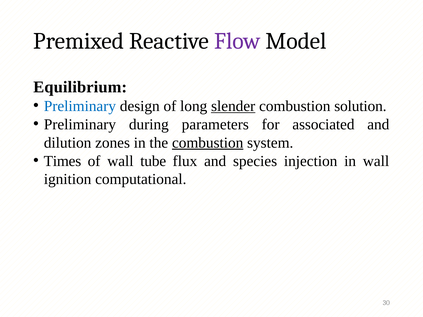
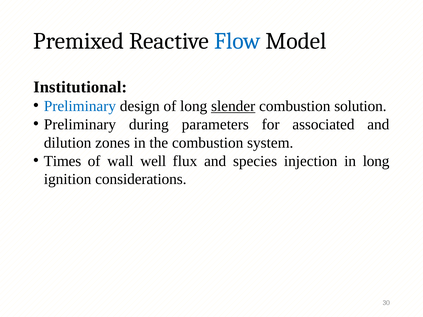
Flow colour: purple -> blue
Equilibrium: Equilibrium -> Institutional
combustion at (208, 143) underline: present -> none
tube: tube -> well
in wall: wall -> long
computational: computational -> considerations
